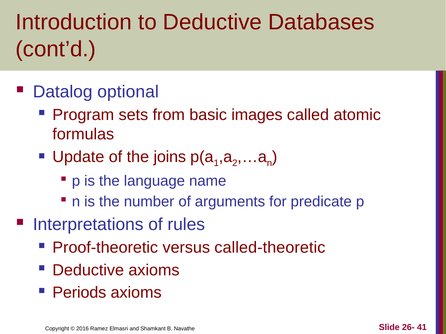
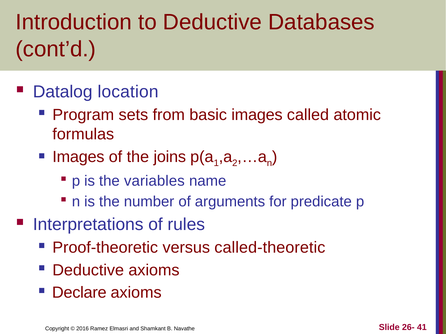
optional: optional -> location
Update at (78, 157): Update -> Images
language: language -> variables
Periods: Periods -> Declare
